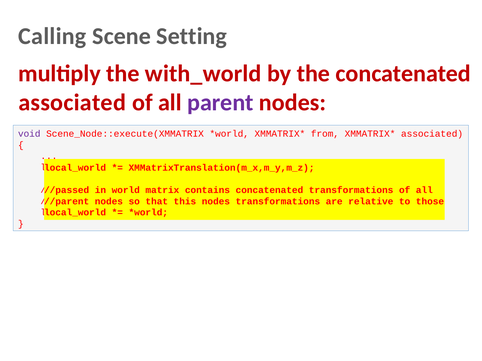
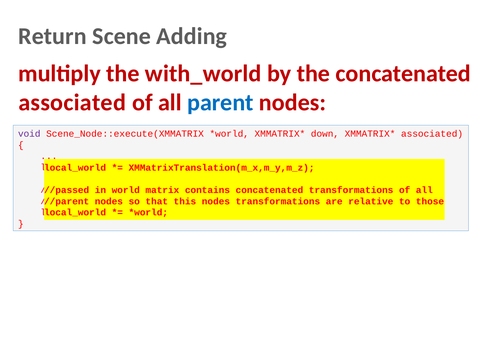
Calling: Calling -> Return
Setting: Setting -> Adding
parent colour: purple -> blue
from: from -> down
